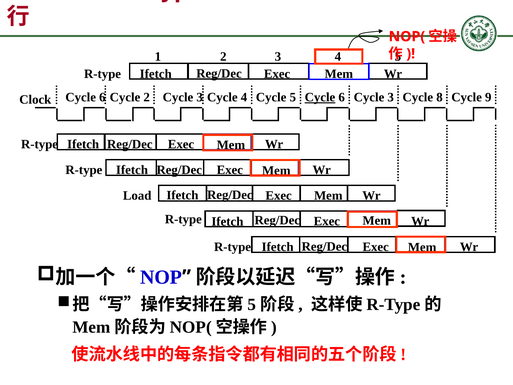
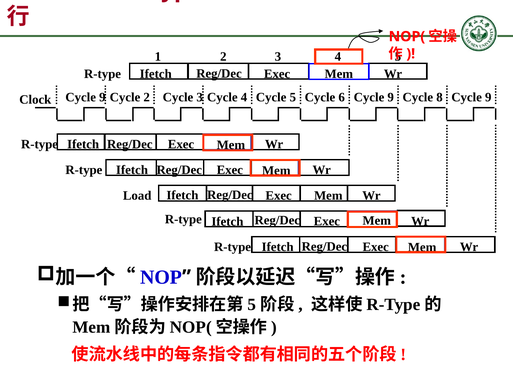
Clock Cycle 6: 6 -> 9
Cycle at (320, 97) underline: present -> none
6 Cycle 3: 3 -> 9
